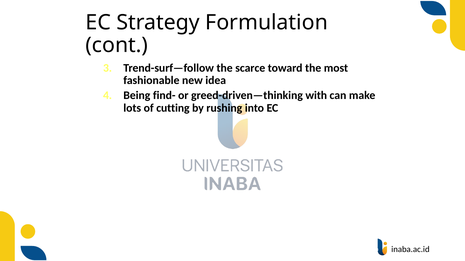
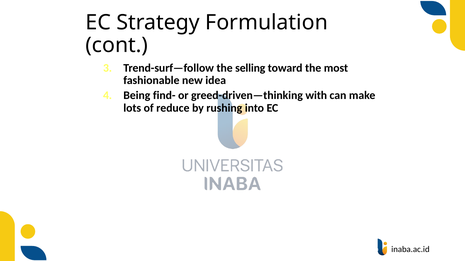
scarce: scarce -> selling
cutting: cutting -> reduce
